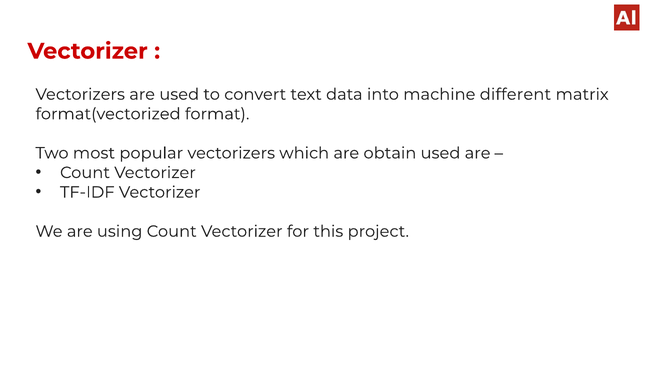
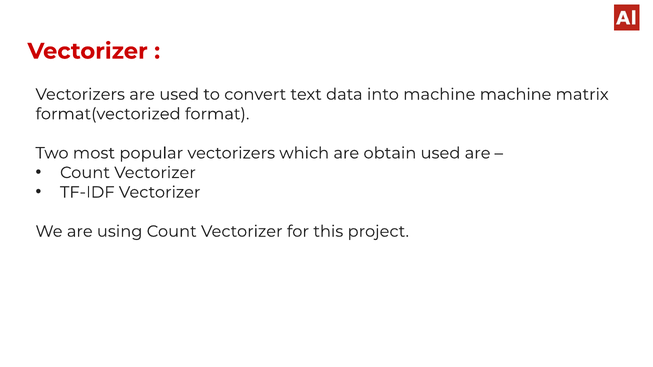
machine different: different -> machine
